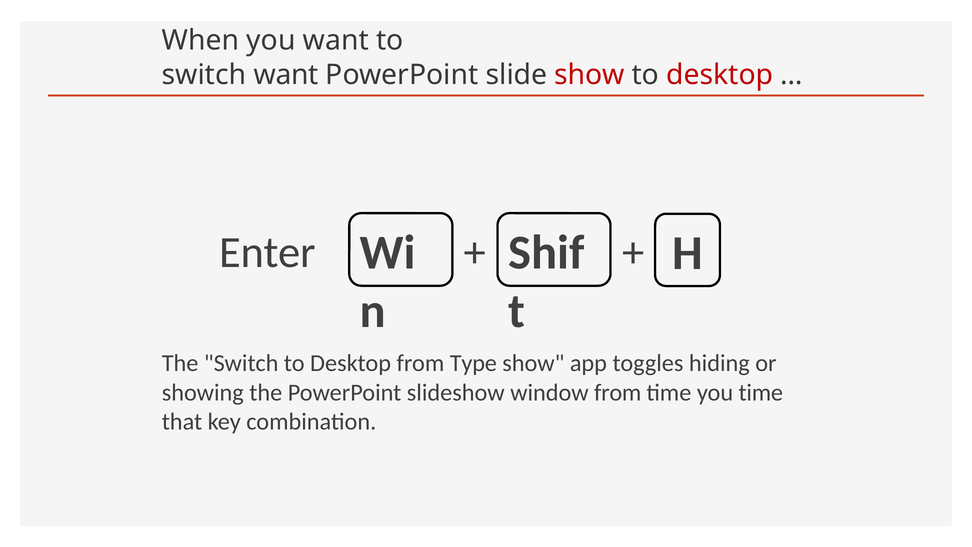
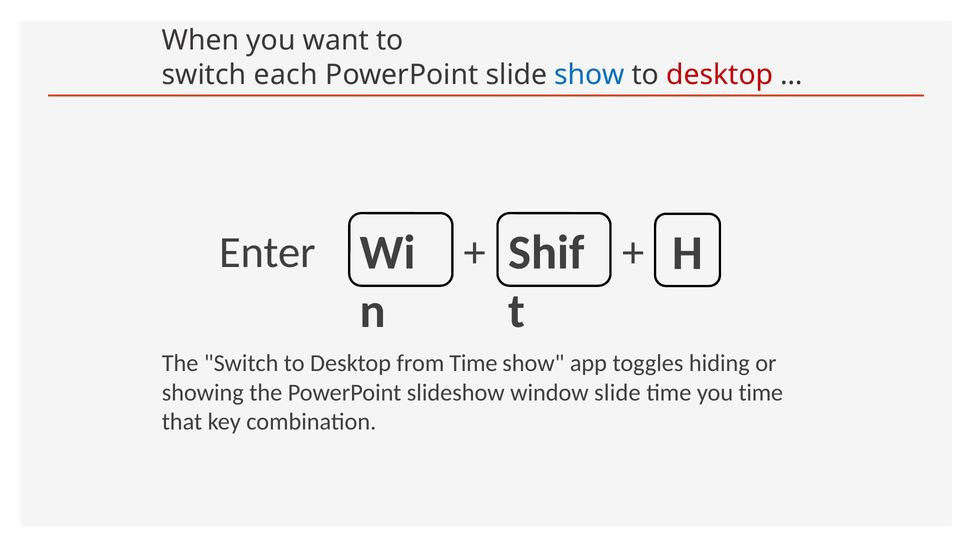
switch want: want -> each
show at (589, 75) colour: red -> blue
from Type: Type -> Time
window from: from -> slide
